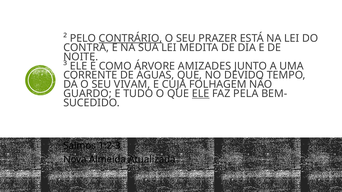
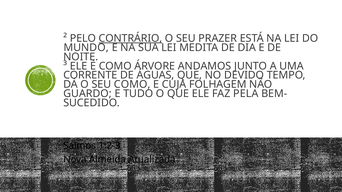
CONTRA: CONTRA -> MUNDO
AMIZADES: AMIZADES -> ANDAMOS
SEU VIVAM: VIVAM -> COMO
ELE at (201, 94) underline: present -> none
